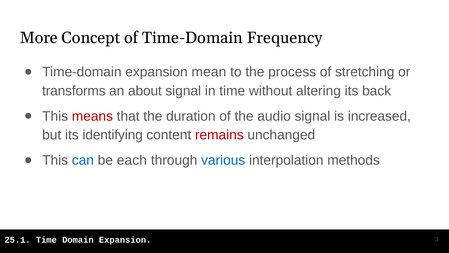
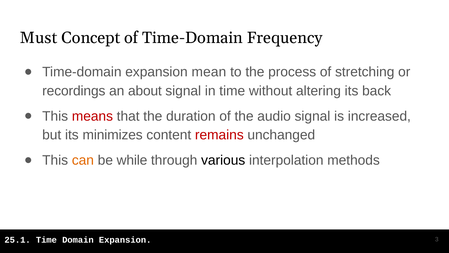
More: More -> Must
transforms: transforms -> recordings
identifying: identifying -> minimizes
can colour: blue -> orange
each: each -> while
various colour: blue -> black
